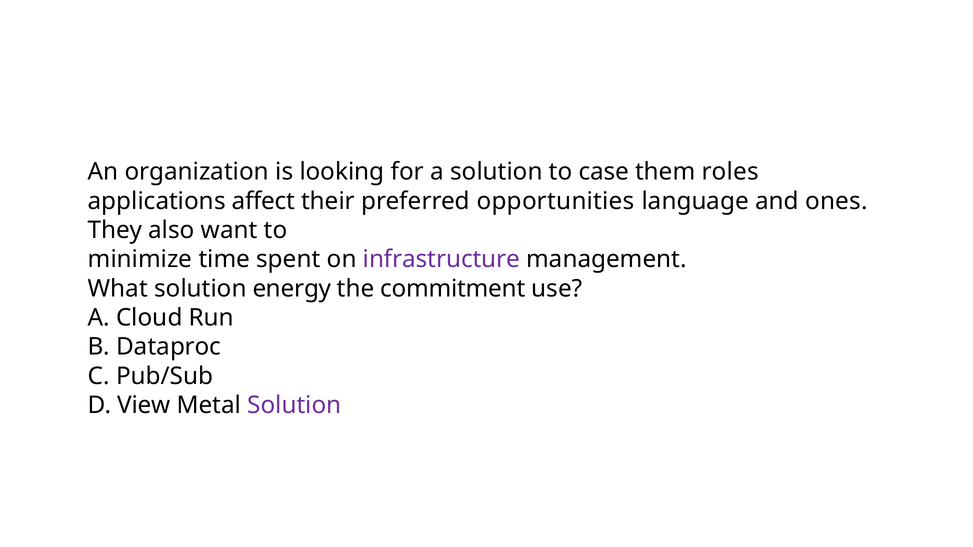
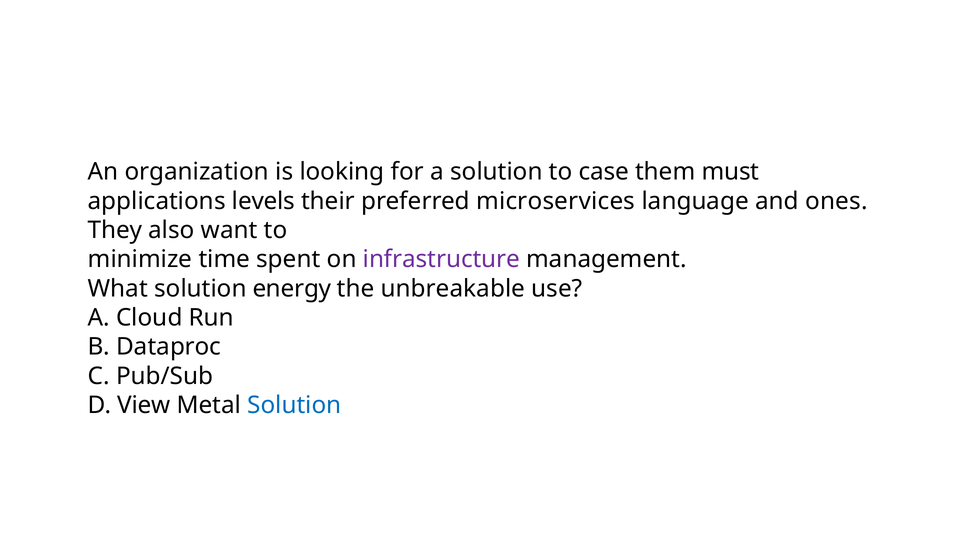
roles: roles -> must
affect: affect -> levels
opportunities: opportunities -> microservices
commitment: commitment -> unbreakable
Solution at (294, 405) colour: purple -> blue
